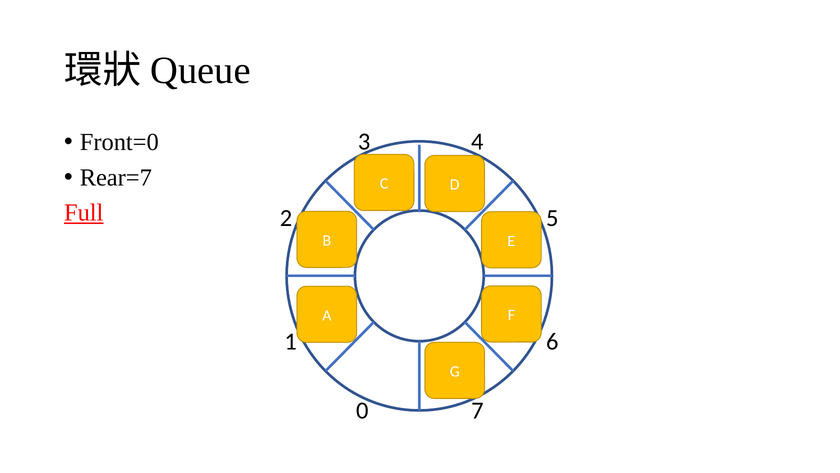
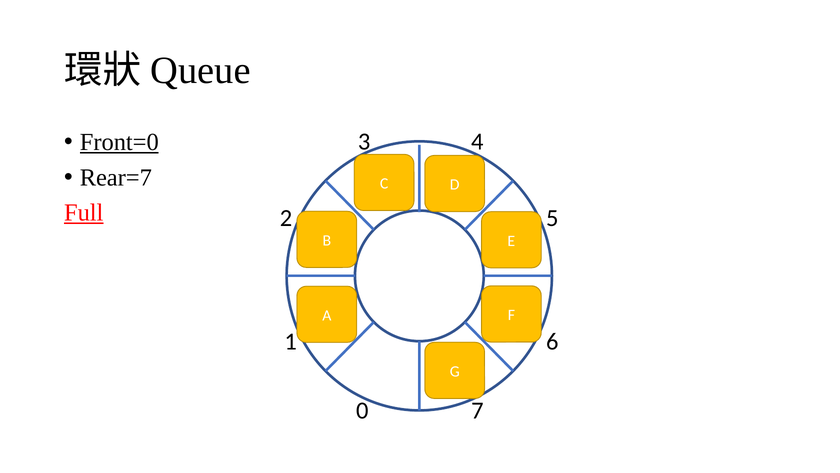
Front=0 underline: none -> present
